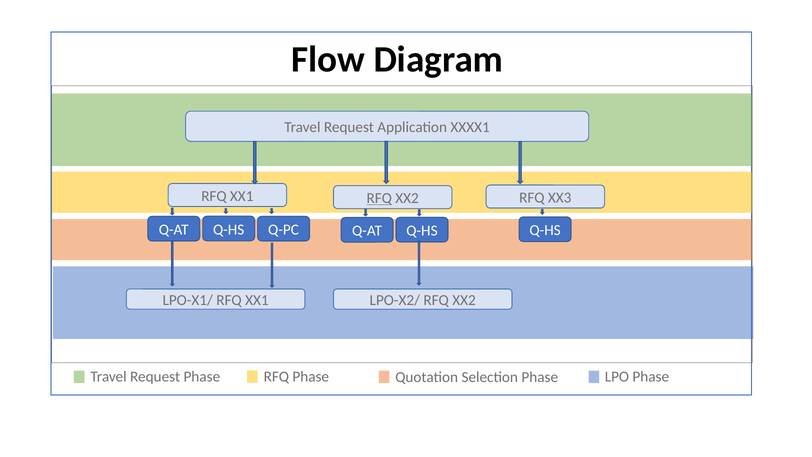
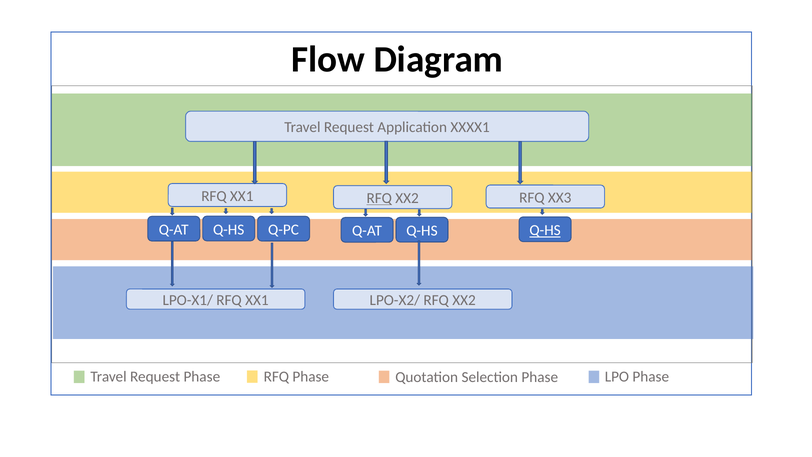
Q-HS at (545, 230) underline: none -> present
